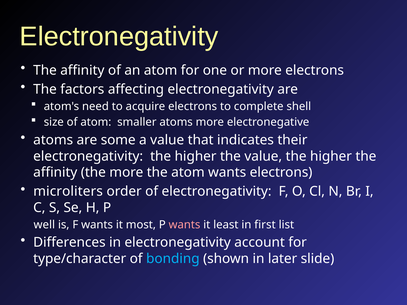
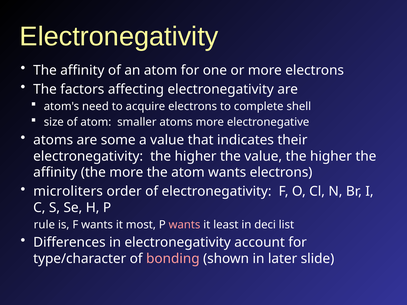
well: well -> rule
first: first -> deci
bonding colour: light blue -> pink
